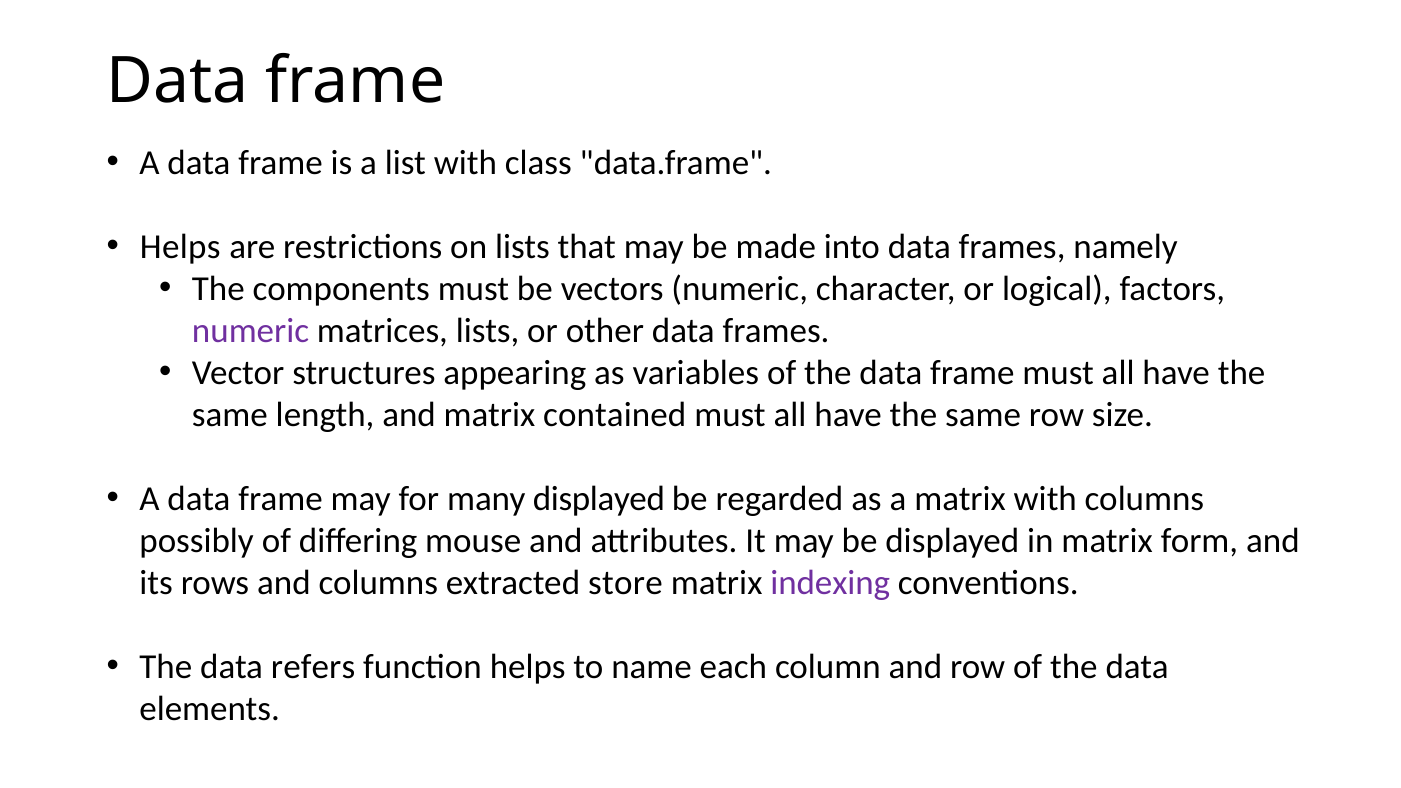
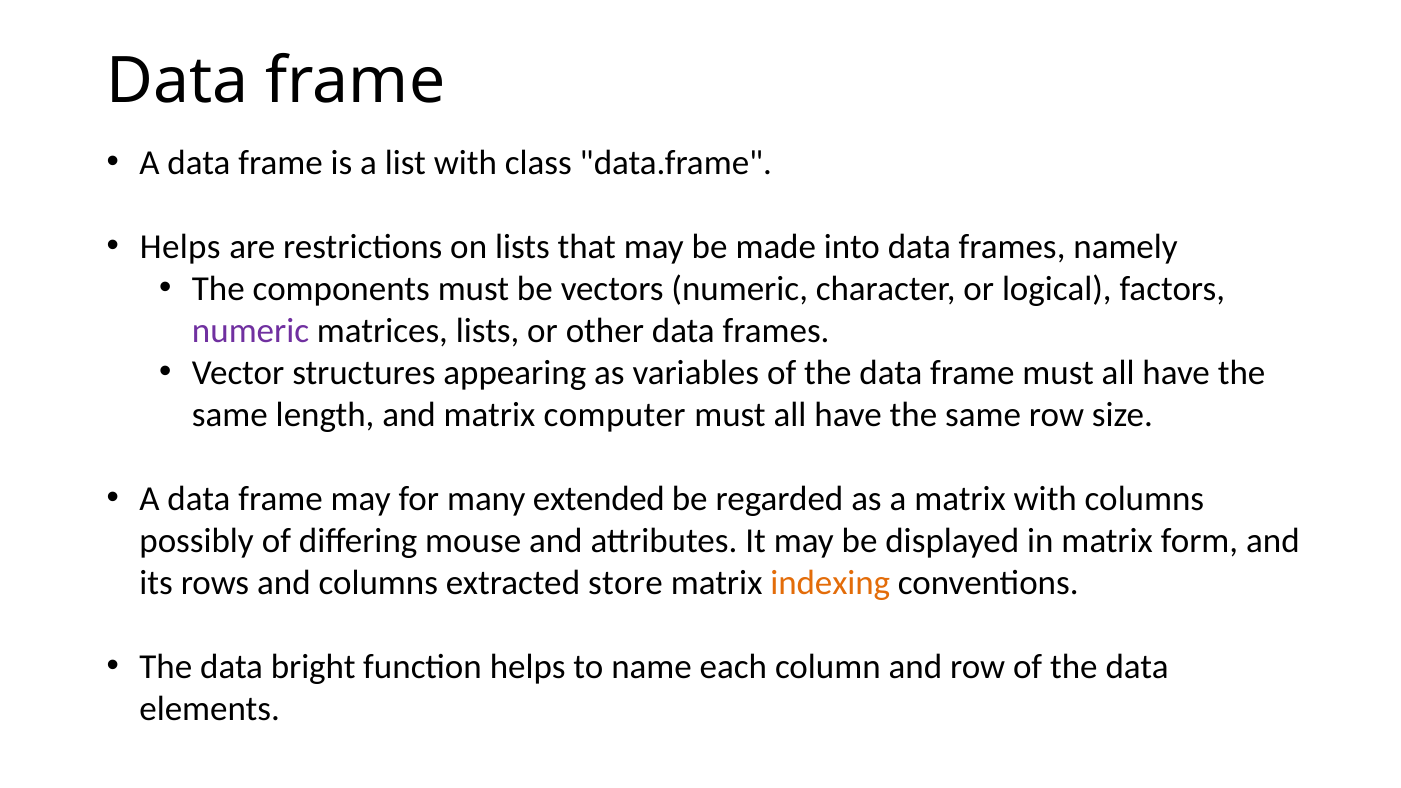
contained: contained -> computer
many displayed: displayed -> extended
indexing colour: purple -> orange
refers: refers -> bright
